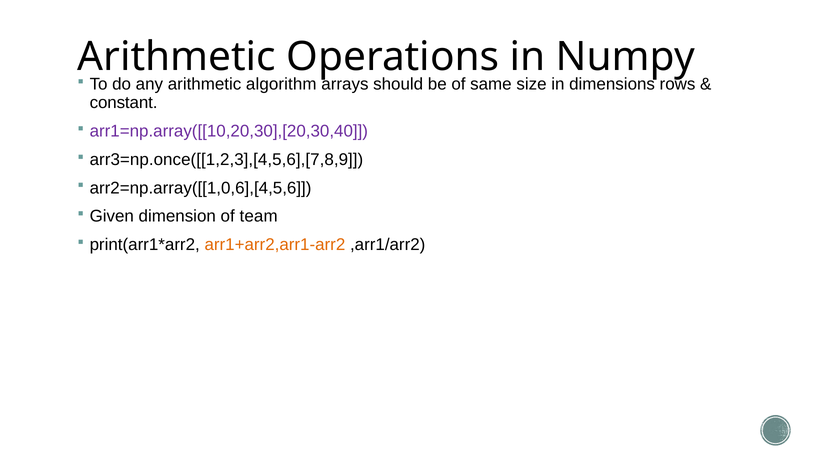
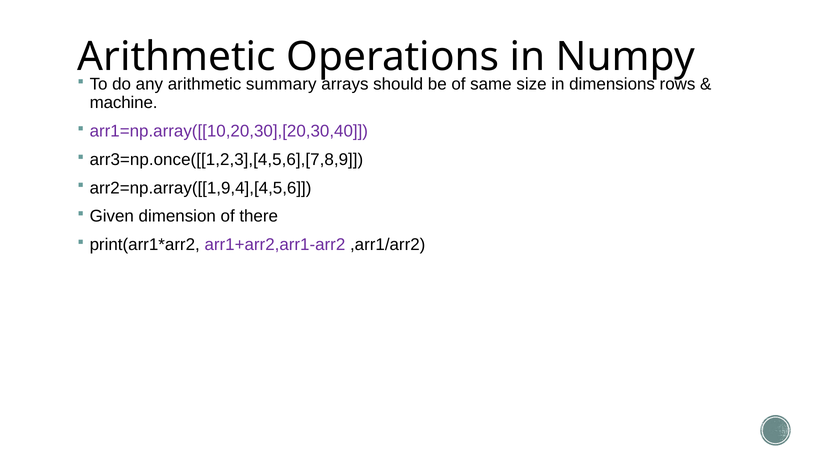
algorithm: algorithm -> summary
constant: constant -> machine
arr2=np.array([[1,0,6],[4,5,6: arr2=np.array([[1,0,6],[4,5,6 -> arr2=np.array([[1,9,4],[4,5,6
team: team -> there
arr1+arr2,arr1-arr2 colour: orange -> purple
